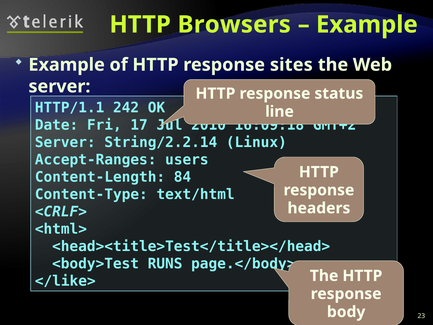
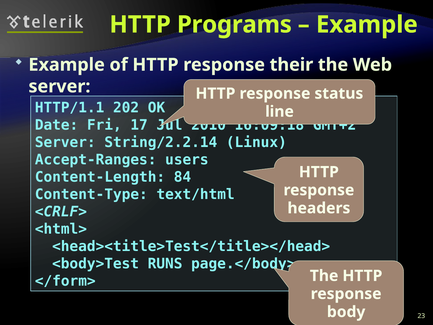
Browsers: Browsers -> Programs
sites: sites -> their
242: 242 -> 202
</like>: </like> -> </form>
